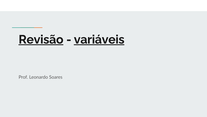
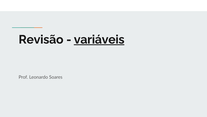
Revisão underline: present -> none
